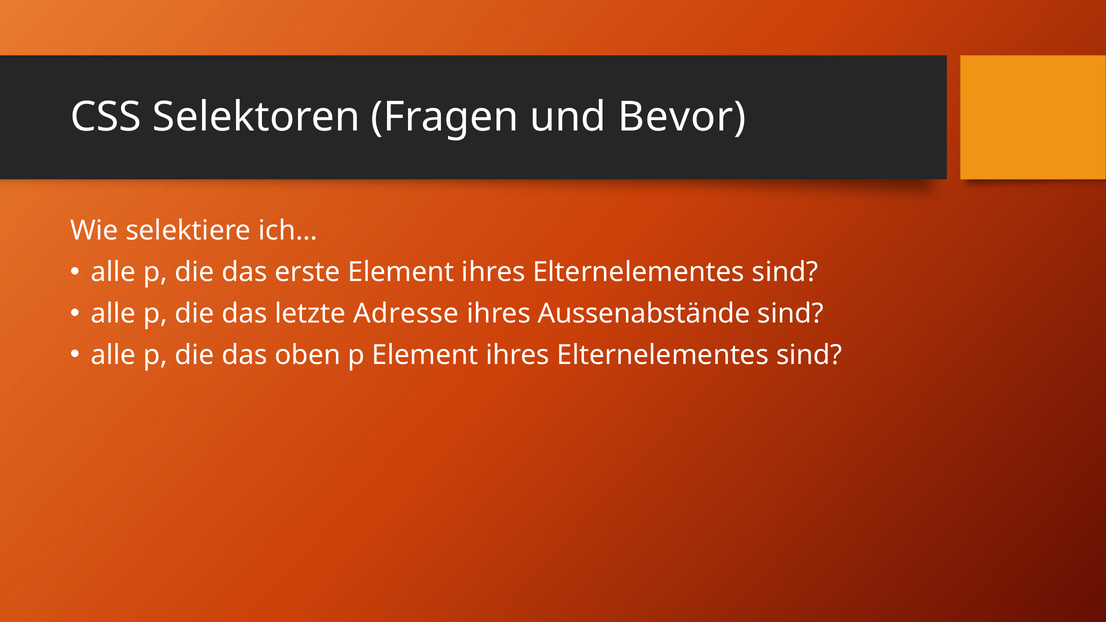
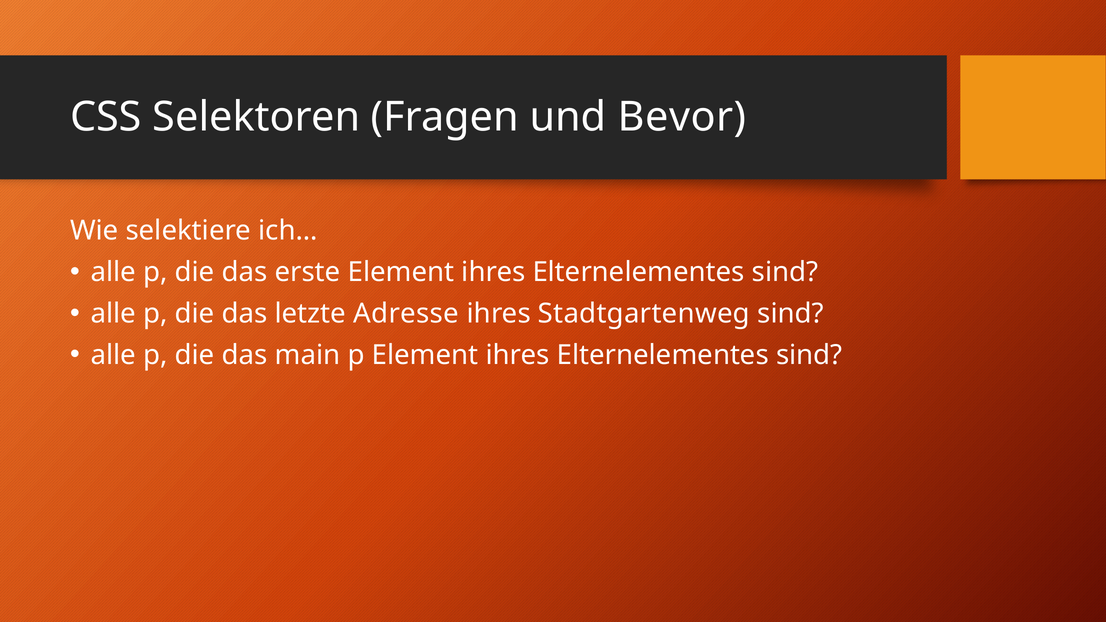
Aussenabstände: Aussenabstände -> Stadtgartenweg
oben: oben -> main
